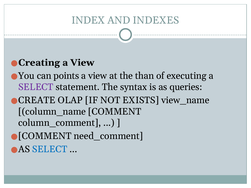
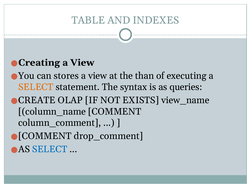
INDEX: INDEX -> TABLE
points: points -> stores
SELECT at (36, 87) colour: purple -> orange
need_comment: need_comment -> drop_comment
